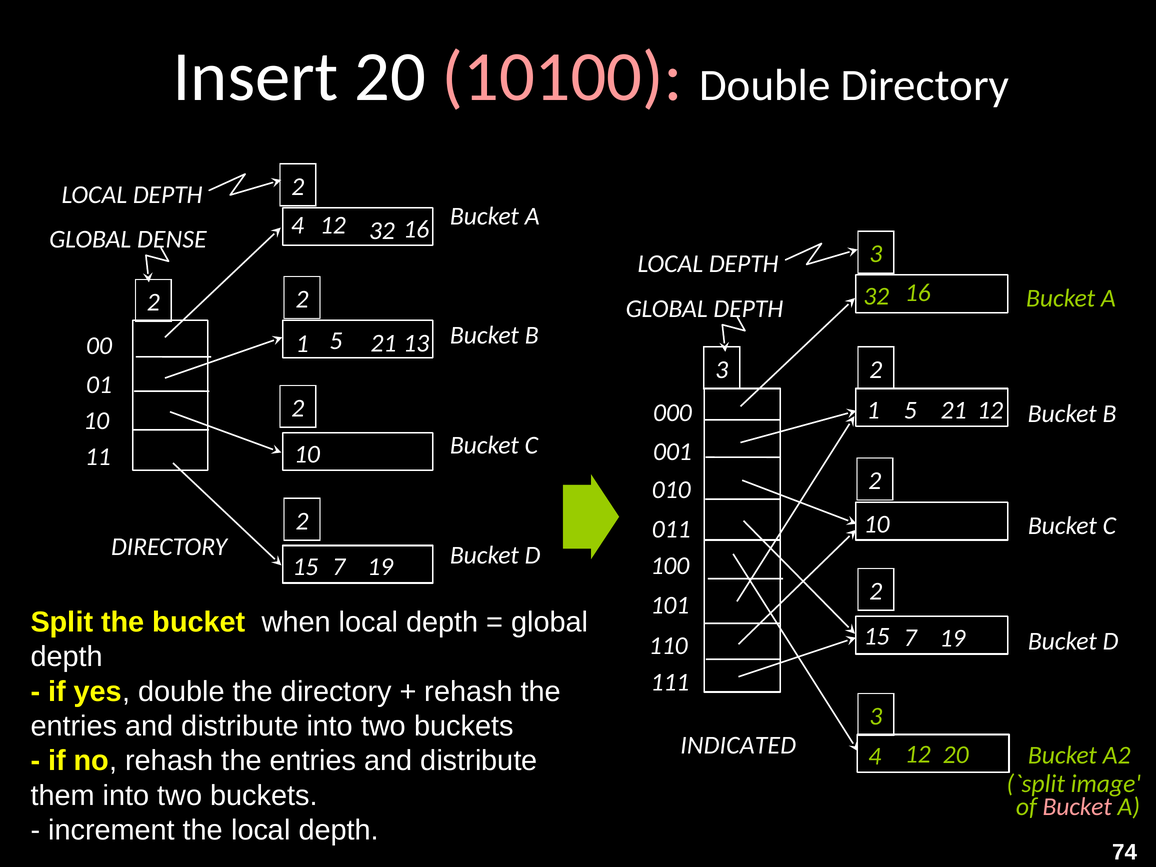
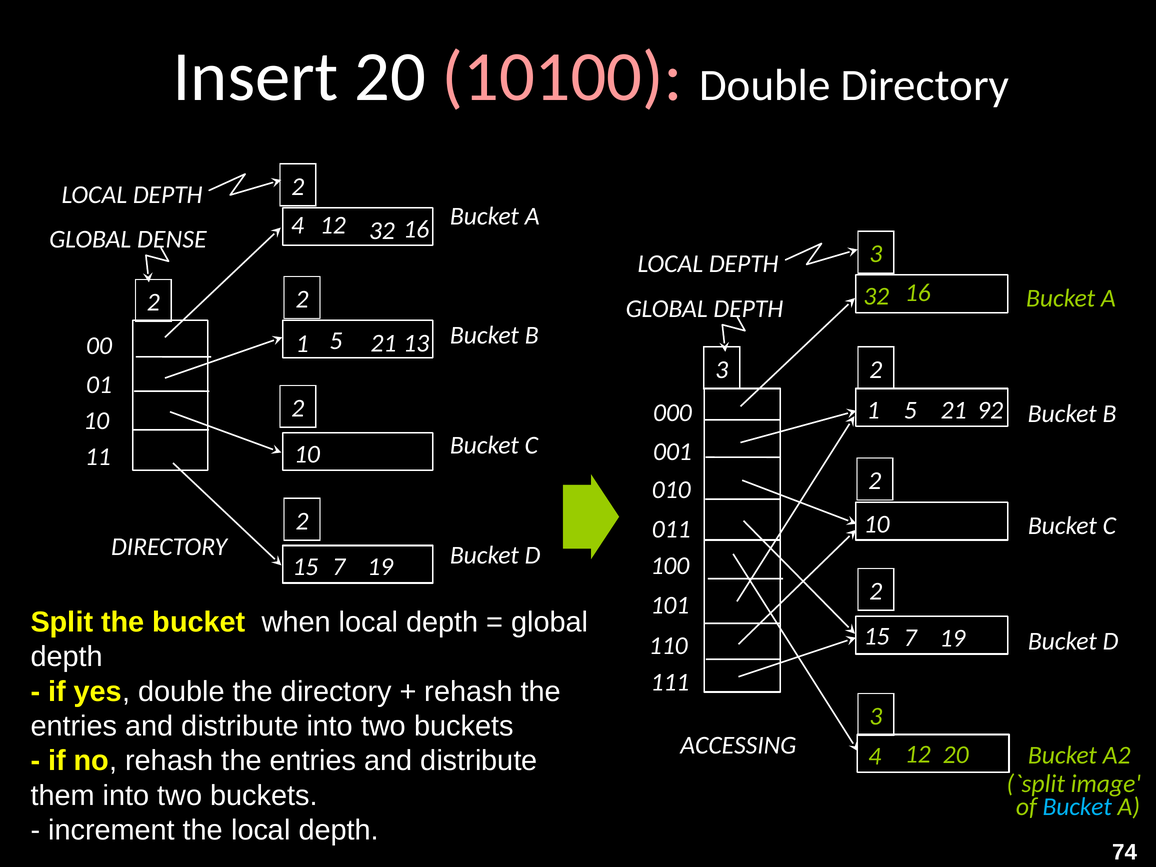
21 12: 12 -> 92
INDICATED: INDICATED -> ACCESSING
Bucket at (1077, 807) colour: pink -> light blue
